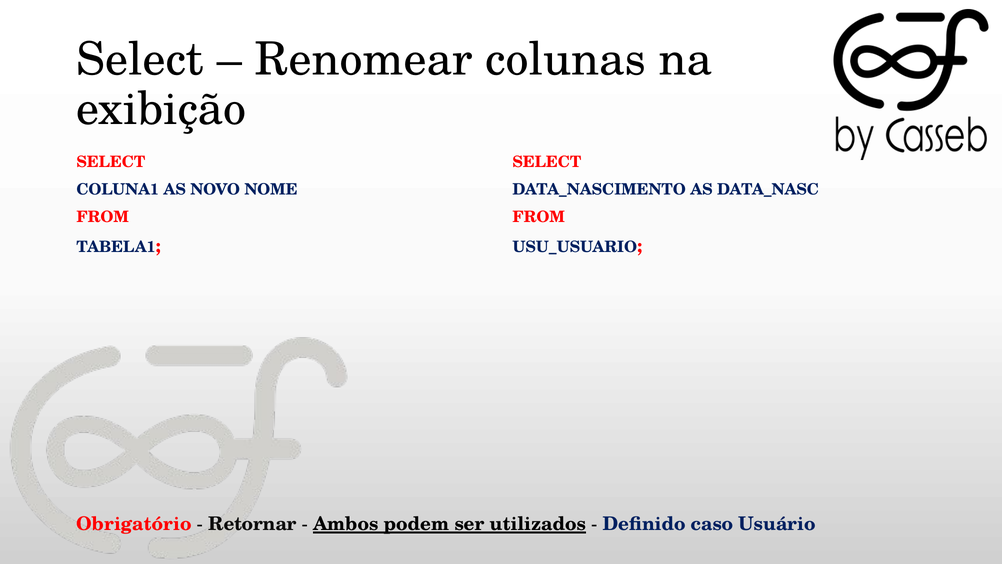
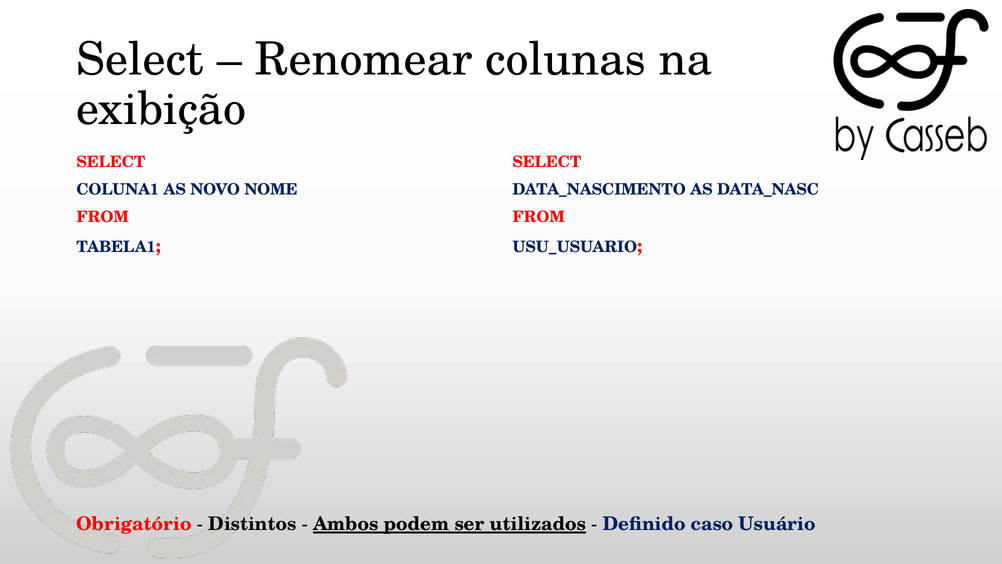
Retornar: Retornar -> Distintos
